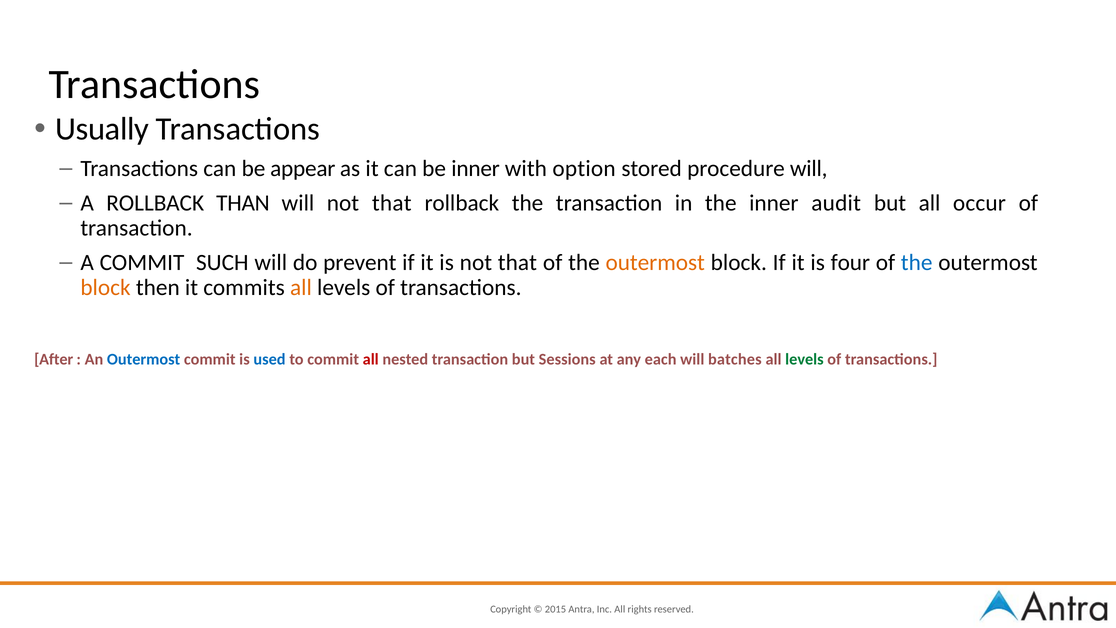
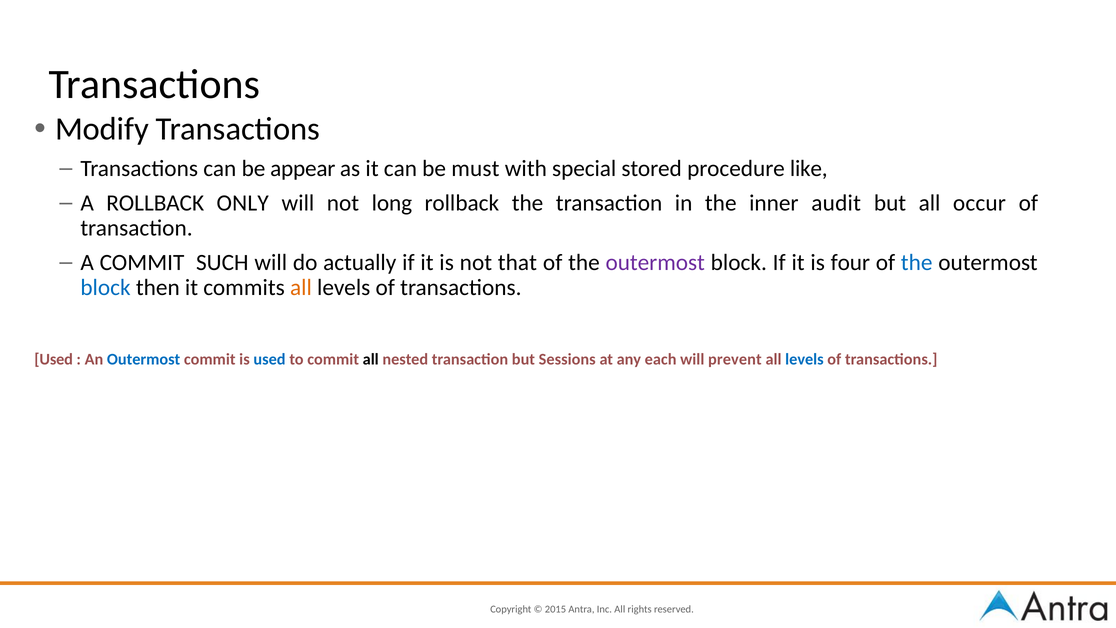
Usually: Usually -> Modify
be inner: inner -> must
option: option -> special
procedure will: will -> like
THAN: THAN -> ONLY
will not that: that -> long
prevent: prevent -> actually
outermost at (655, 262) colour: orange -> purple
block at (105, 288) colour: orange -> blue
After at (54, 359): After -> Used
all at (371, 359) colour: red -> black
batches: batches -> prevent
levels at (804, 359) colour: green -> blue
